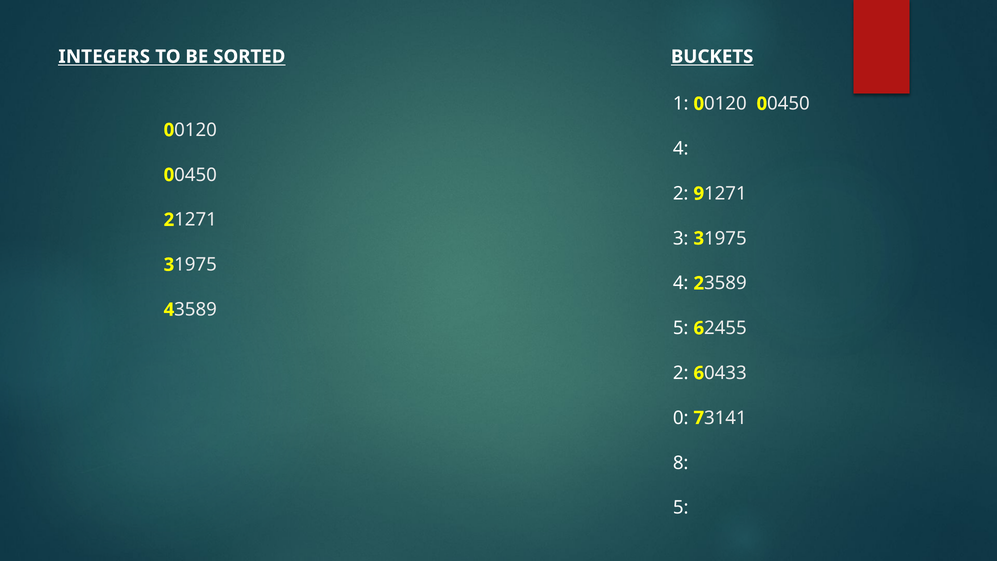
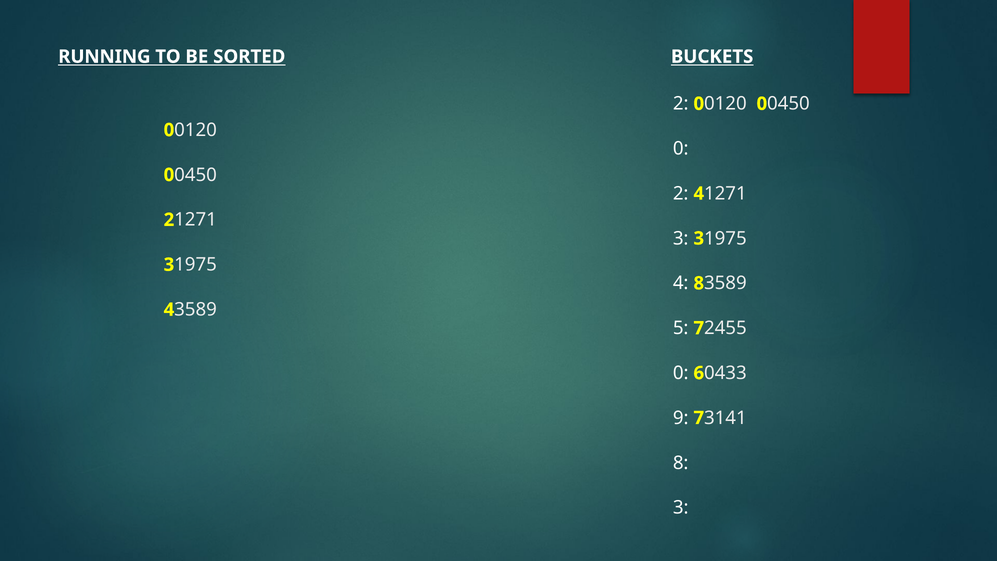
INTEGERS: INTEGERS -> RUNNING
1 at (681, 104): 1 -> 2
4 at (681, 149): 4 -> 0
2 9: 9 -> 4
2 at (699, 283): 2 -> 8
5 6: 6 -> 7
2 at (681, 373): 2 -> 0
0 at (681, 418): 0 -> 9
5 at (681, 508): 5 -> 3
